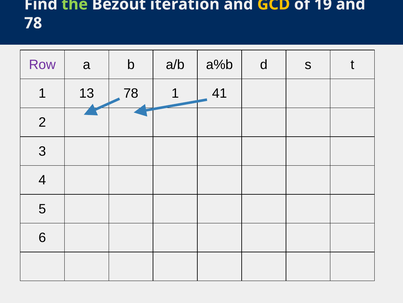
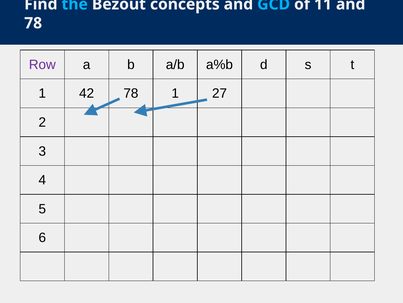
the colour: light green -> light blue
iteration: iteration -> concepts
GCD colour: yellow -> light blue
19: 19 -> 11
13: 13 -> 42
41: 41 -> 27
